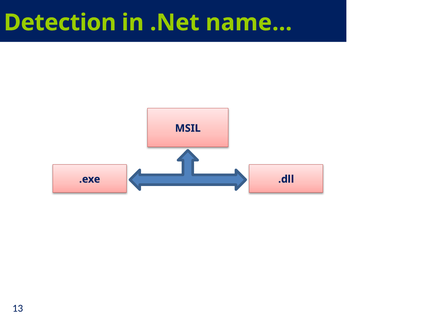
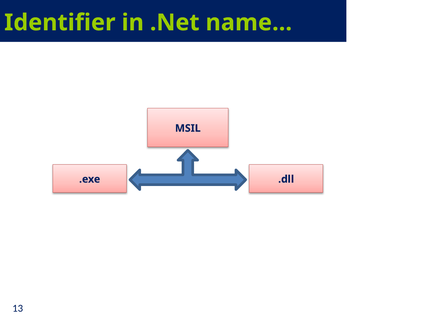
Detection: Detection -> Identifier
